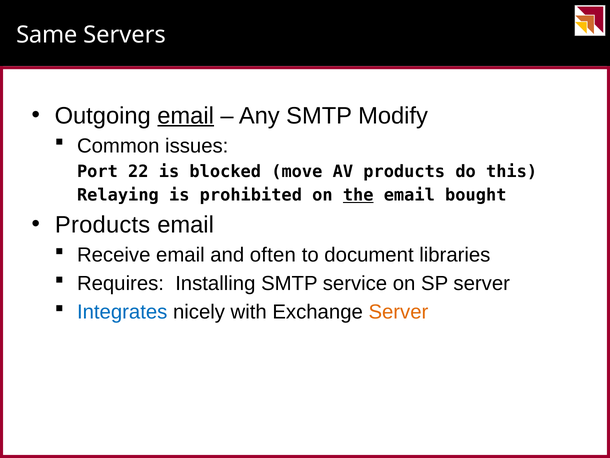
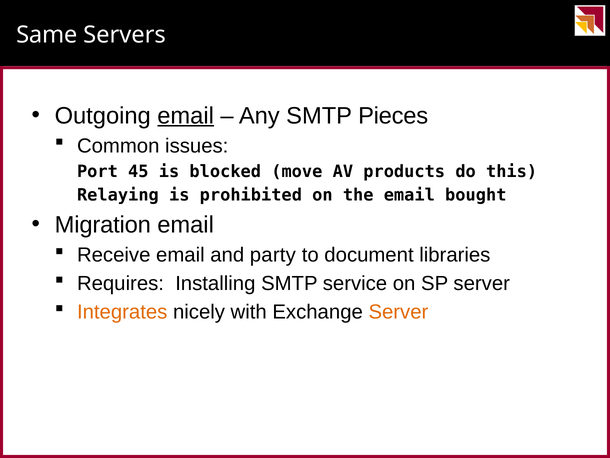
Modify: Modify -> Pieces
22: 22 -> 45
the underline: present -> none
Products at (103, 225): Products -> Migration
often: often -> party
Integrates colour: blue -> orange
